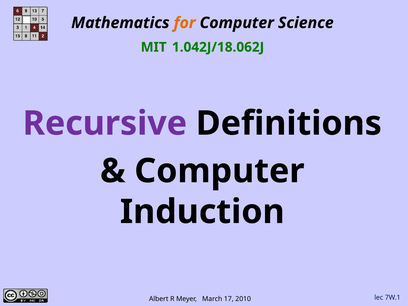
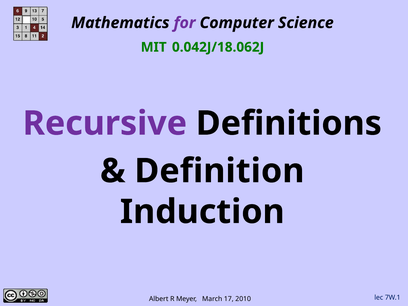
for colour: orange -> purple
1.042J/18.062J: 1.042J/18.062J -> 0.042J/18.062J
Computer at (219, 171): Computer -> Definition
